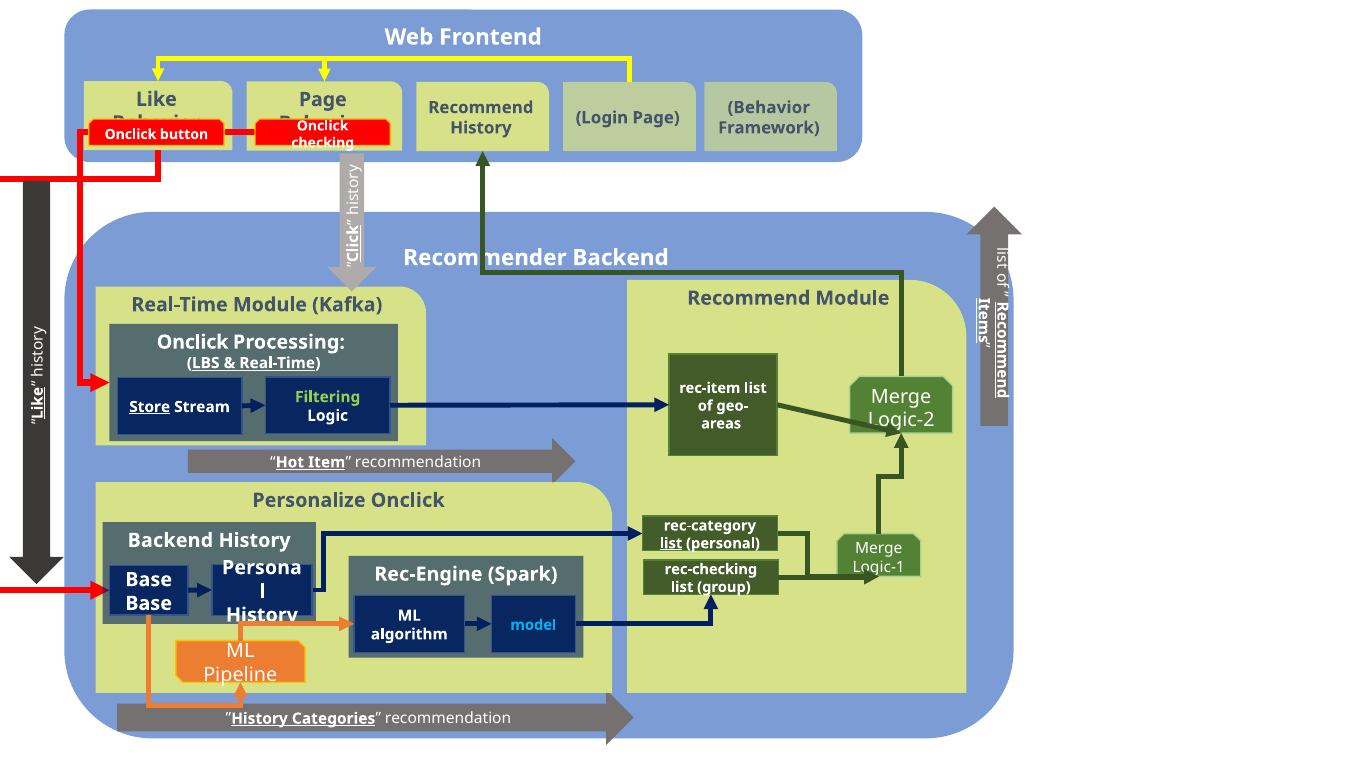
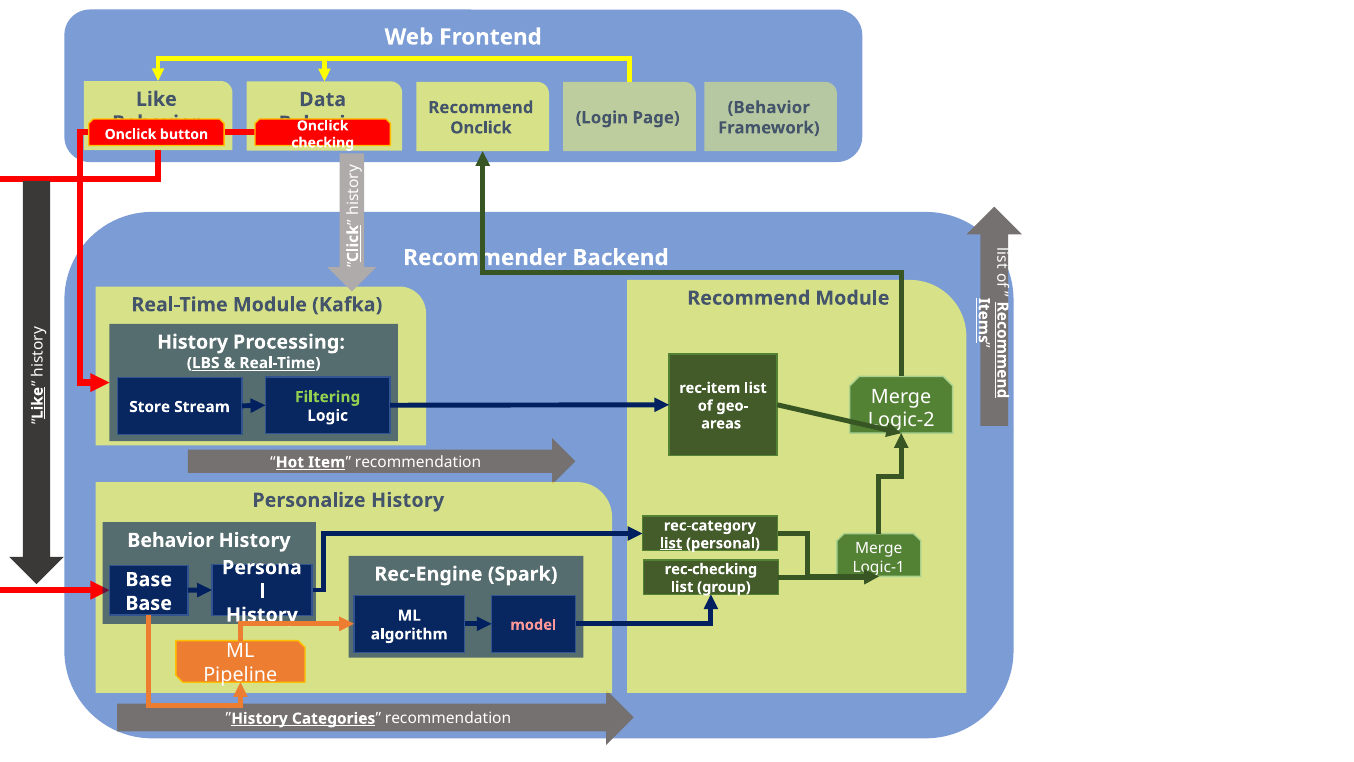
Page at (323, 100): Page -> Data
History at (481, 128): History -> Onclick
Onclick at (193, 342): Onclick -> History
Store underline: present -> none
Personalize Onclick: Onclick -> History
Backend at (170, 540): Backend -> Behavior
model colour: light blue -> pink
